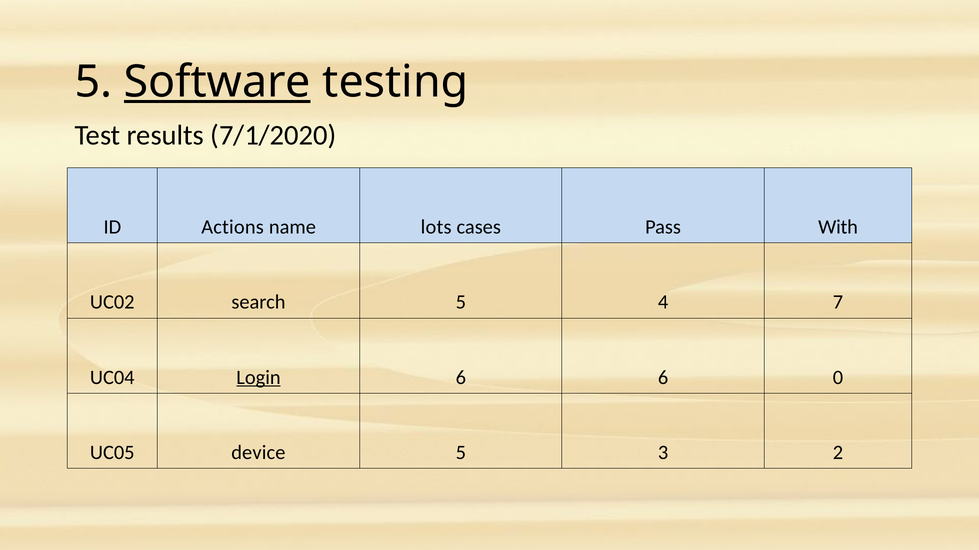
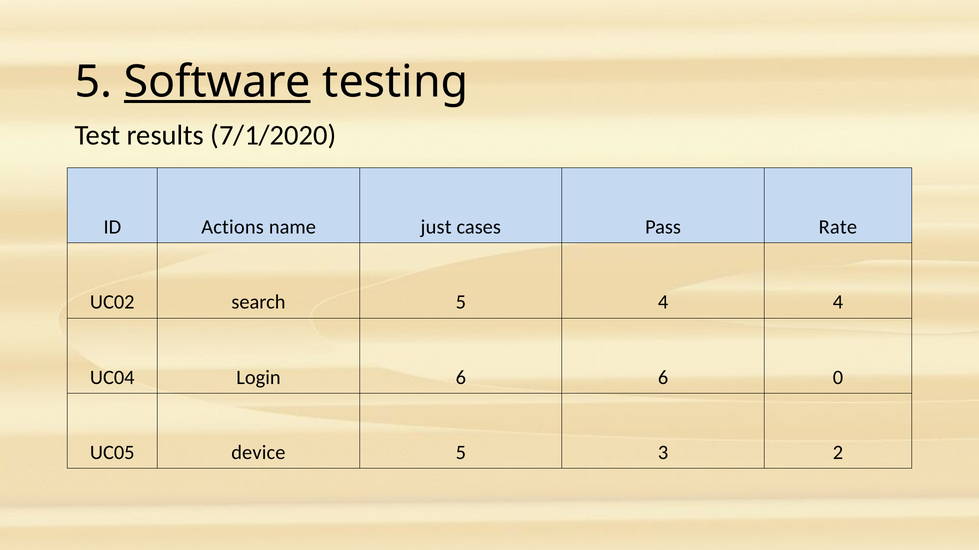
lots: lots -> just
With: With -> Rate
4 7: 7 -> 4
Login underline: present -> none
